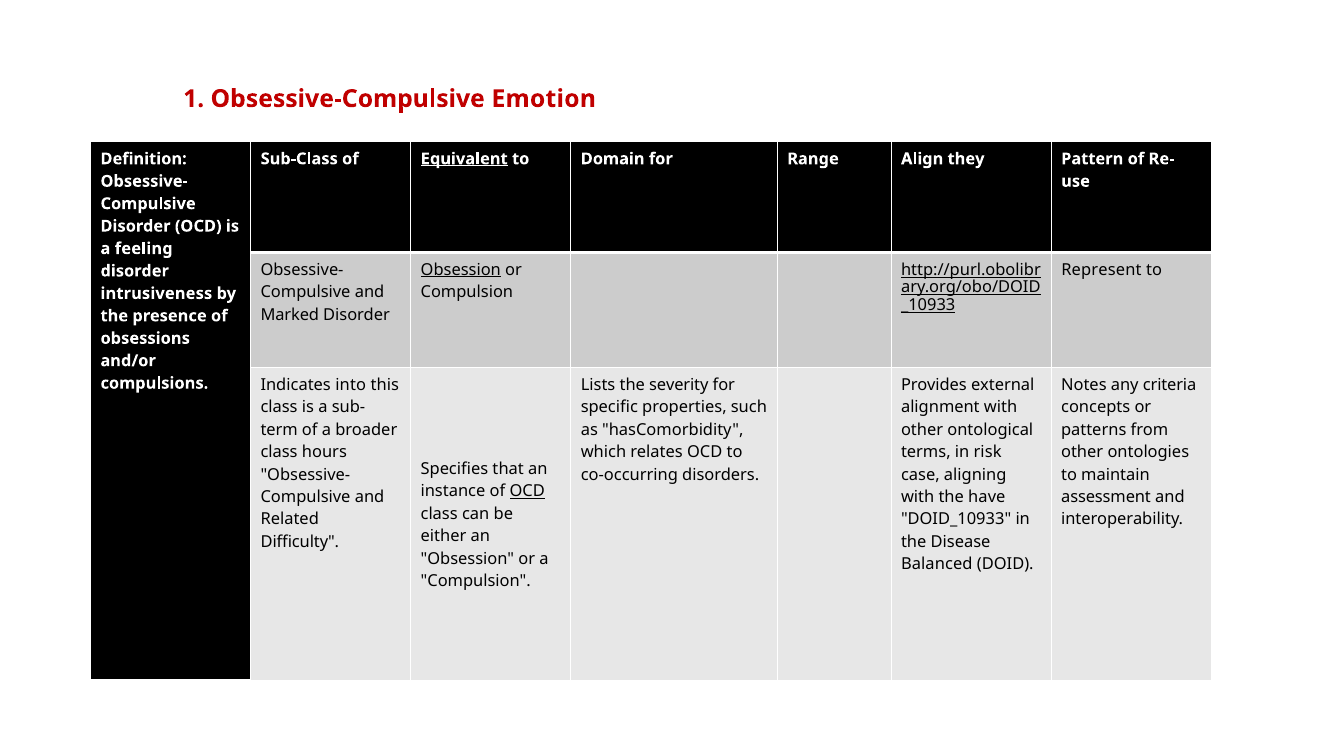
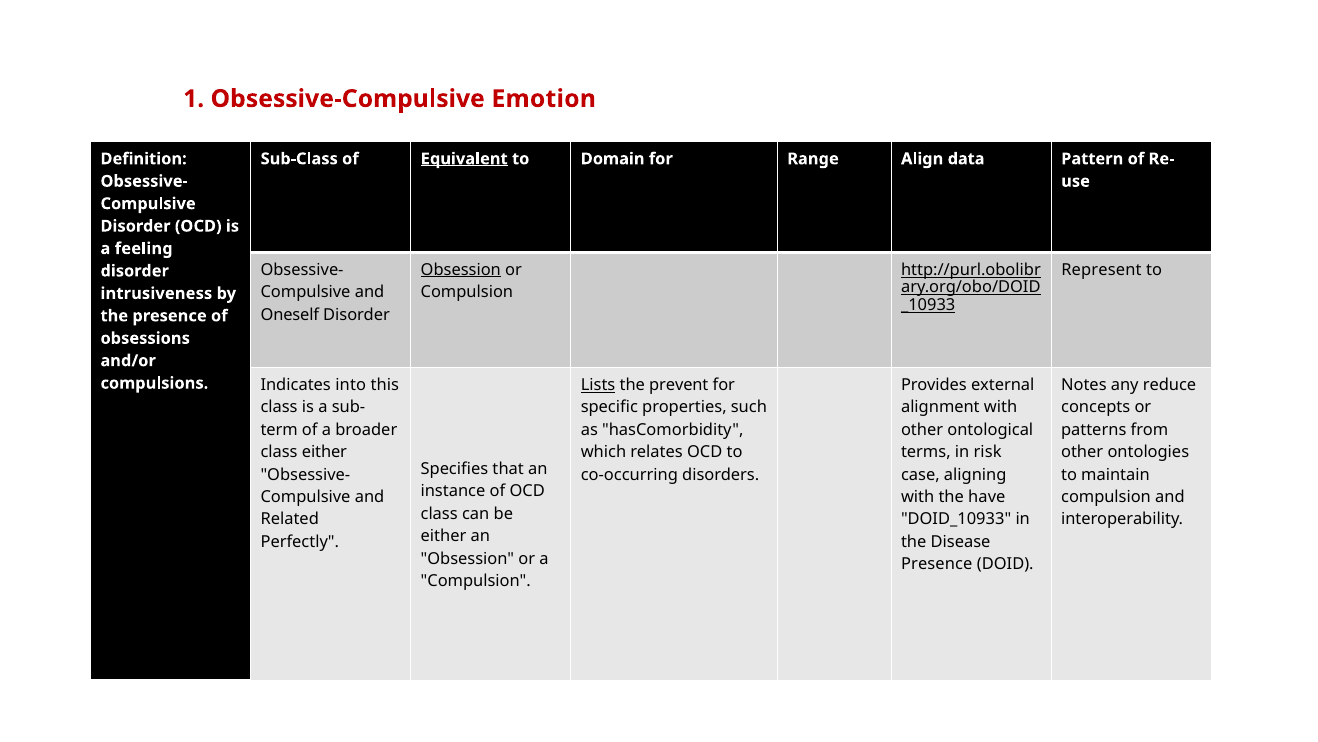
they: they -> data
Marked: Marked -> Oneself
Lists underline: none -> present
severity: severity -> prevent
criteria: criteria -> reduce
class hours: hours -> either
OCD at (527, 491) underline: present -> none
assessment at (1106, 497): assessment -> compulsion
Difficulty: Difficulty -> Perfectly
Balanced at (937, 564): Balanced -> Presence
